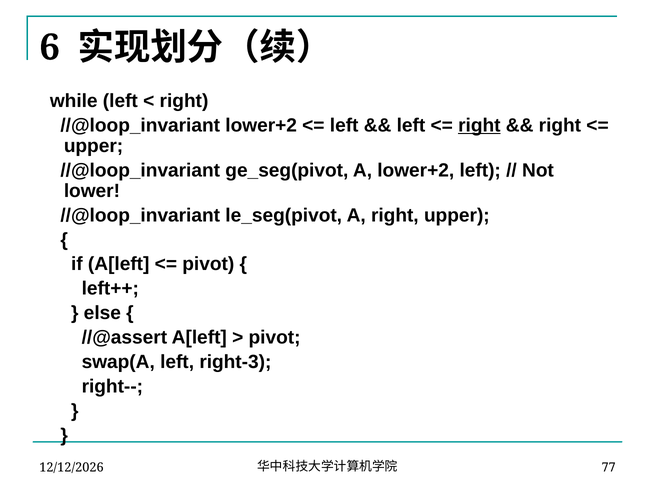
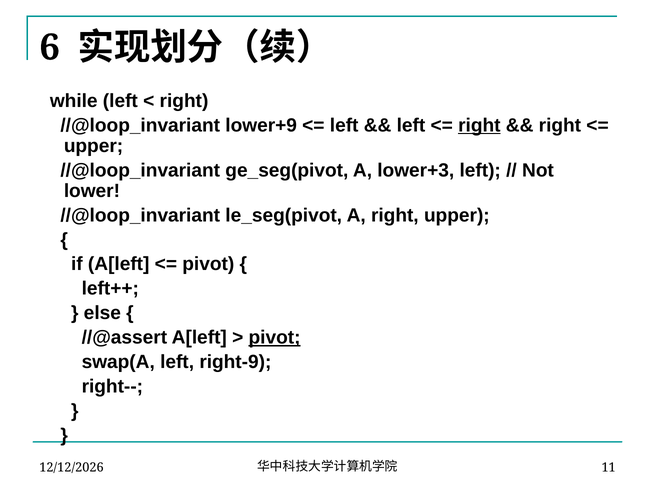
//@loop_invariant lower+2: lower+2 -> lower+9
A lower+2: lower+2 -> lower+3
pivot at (275, 338) underline: none -> present
right-3: right-3 -> right-9
77: 77 -> 11
